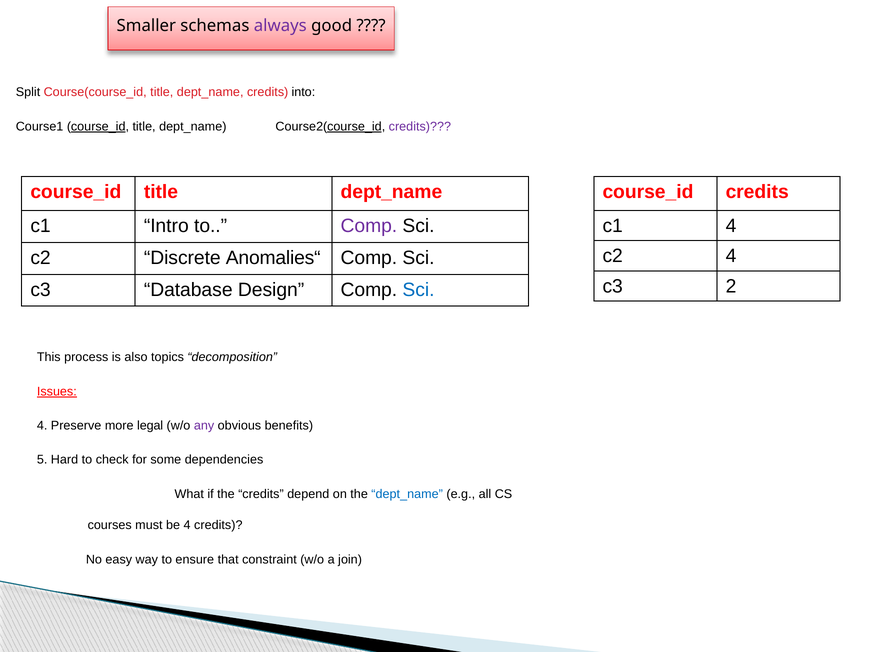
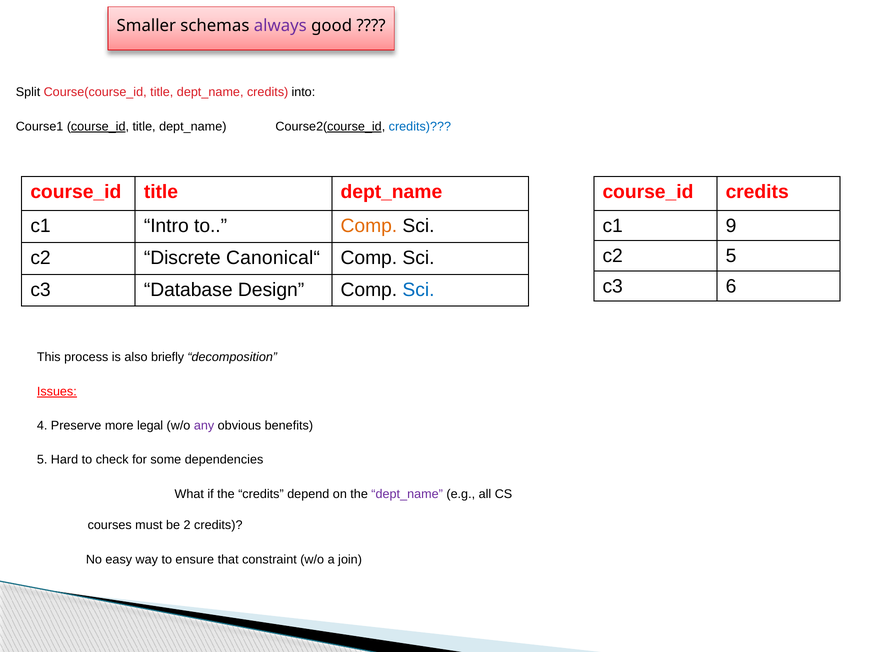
credits at (420, 126) colour: purple -> blue
Comp at (369, 226) colour: purple -> orange
c1 4: 4 -> 9
c2 4: 4 -> 5
Anomalies“: Anomalies“ -> Canonical“
2: 2 -> 6
topics: topics -> briefly
dept_name at (407, 494) colour: blue -> purple
be 4: 4 -> 2
